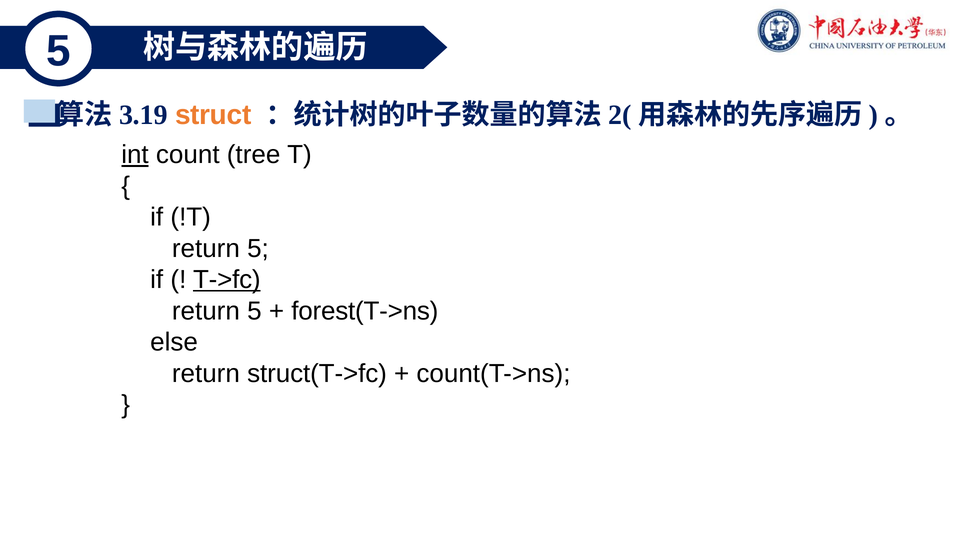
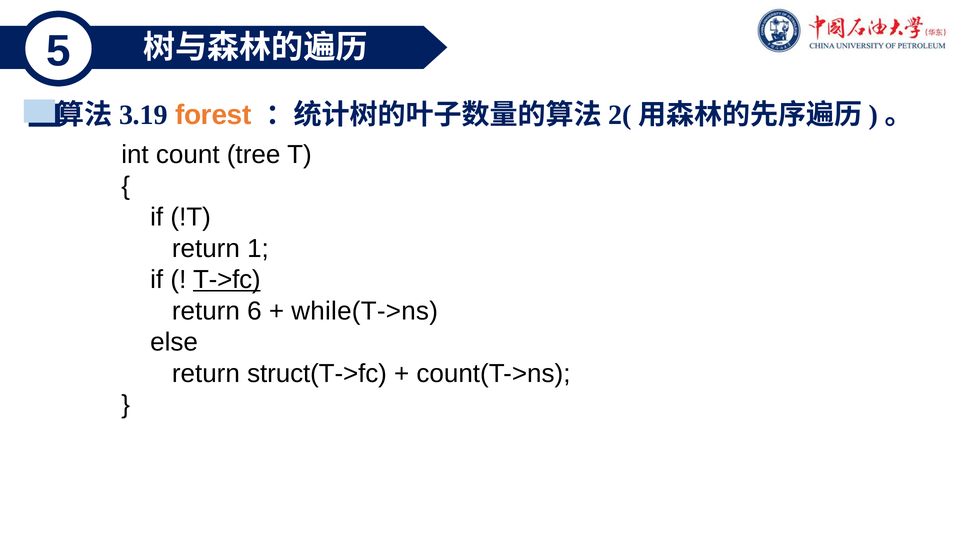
struct: struct -> forest
int underline: present -> none
5 at (258, 248): 5 -> 1
5 at (254, 311): 5 -> 6
forest(T->ns: forest(T->ns -> while(T->ns
